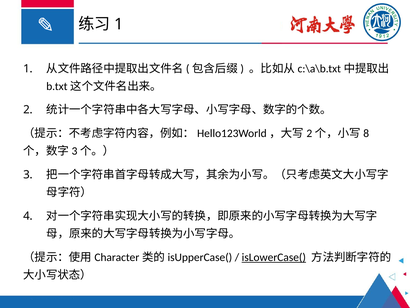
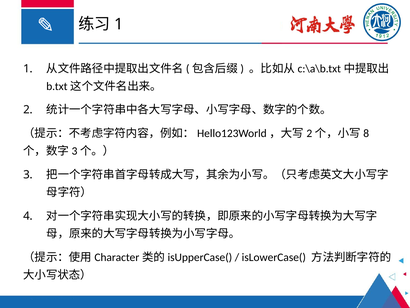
isLowerCase( underline: present -> none
